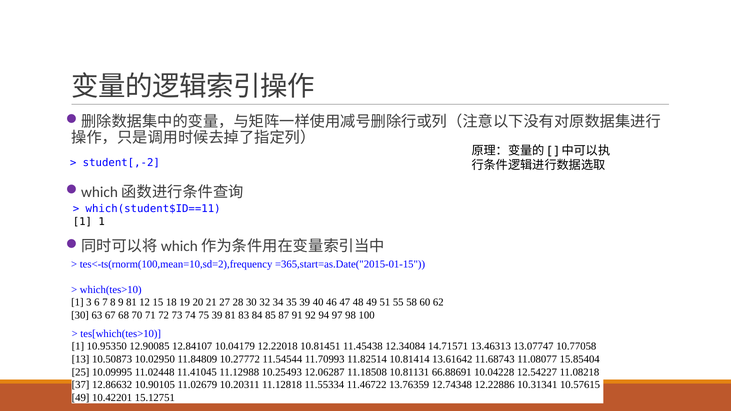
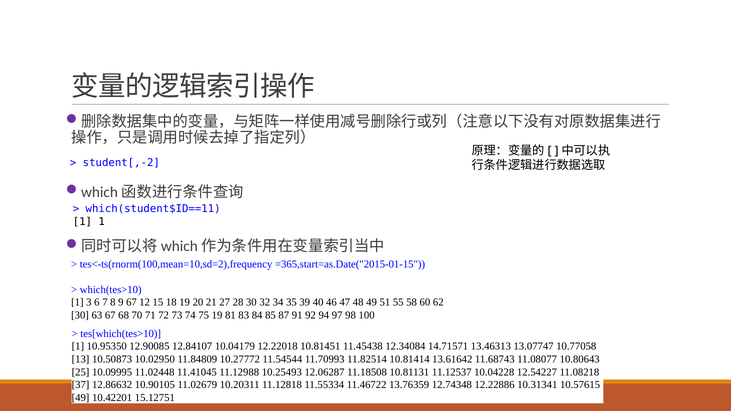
9 81: 81 -> 67
75 39: 39 -> 19
15.85404: 15.85404 -> 10.80643
66.88691: 66.88691 -> 11.12537
